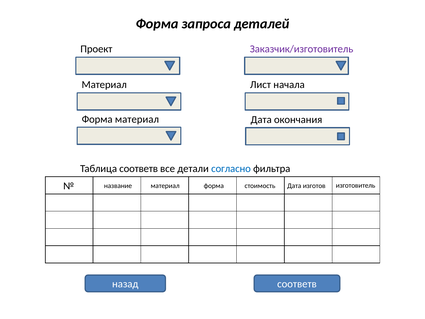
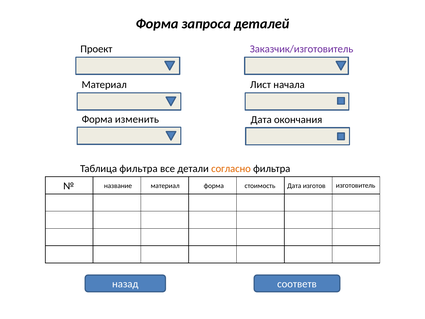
Форма материал: материал -> изменить
Таблица соответв: соответв -> фильтра
согласно colour: blue -> orange
